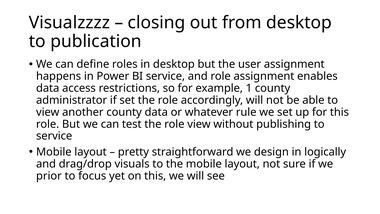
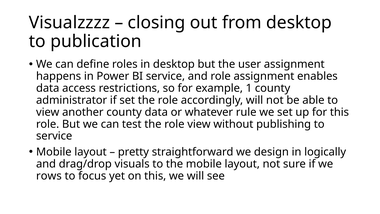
prior: prior -> rows
